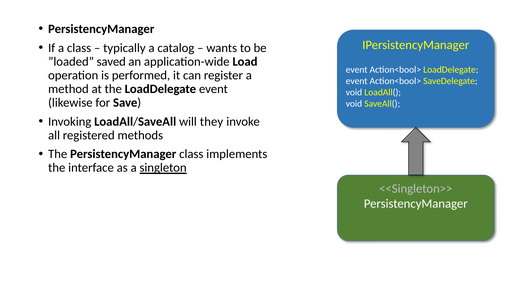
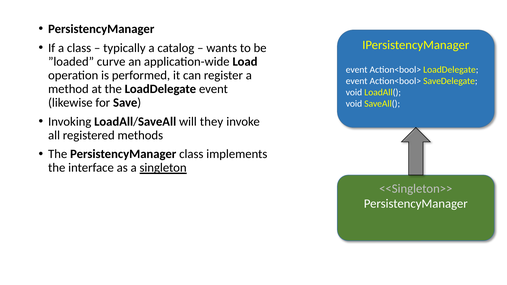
saved: saved -> curve
